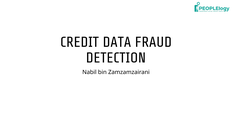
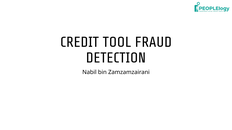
DATA: DATA -> TOOL
